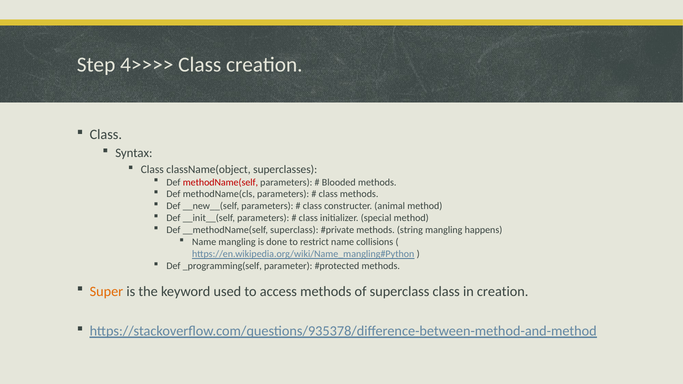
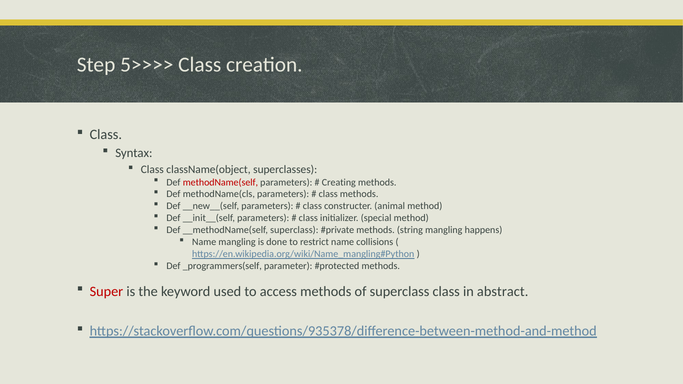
4>>>>: 4>>>> -> 5>>>>
Blooded: Blooded -> Creating
_programming(self: _programming(self -> _programmers(self
Super colour: orange -> red
in creation: creation -> abstract
